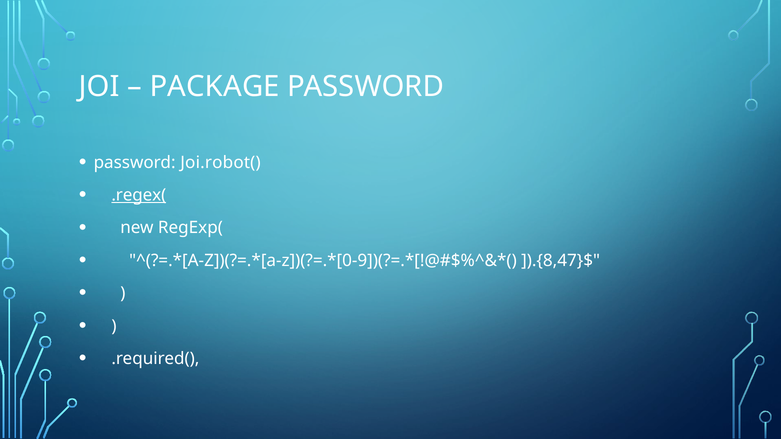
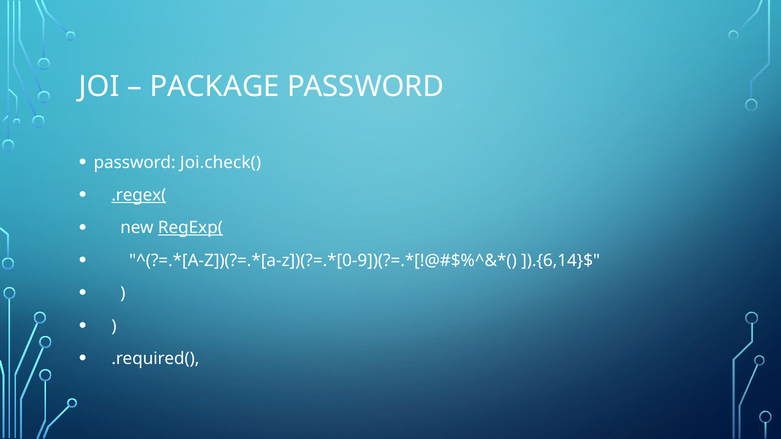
Joi.robot(: Joi.robot( -> Joi.check(
RegExp( underline: none -> present
]).{8,47}$: ]).{8,47}$ -> ]).{6,14}$
